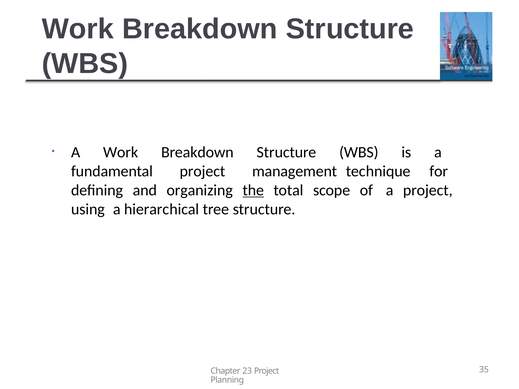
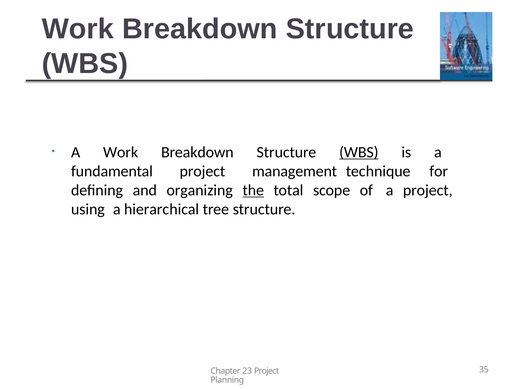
WBS at (359, 152) underline: none -> present
